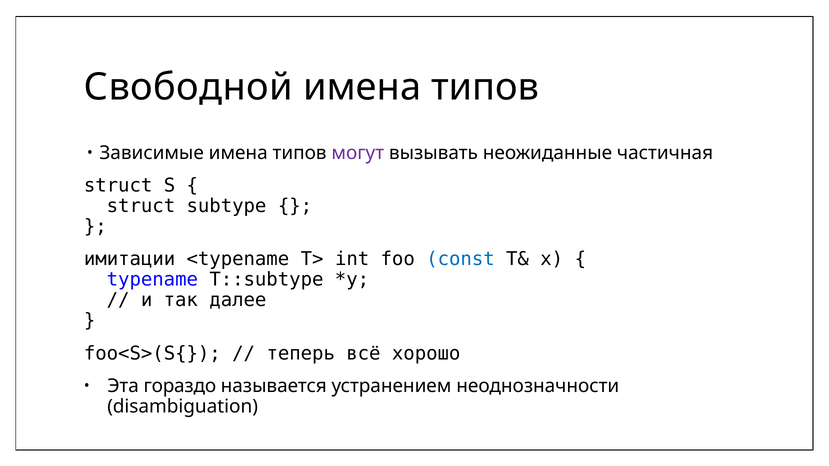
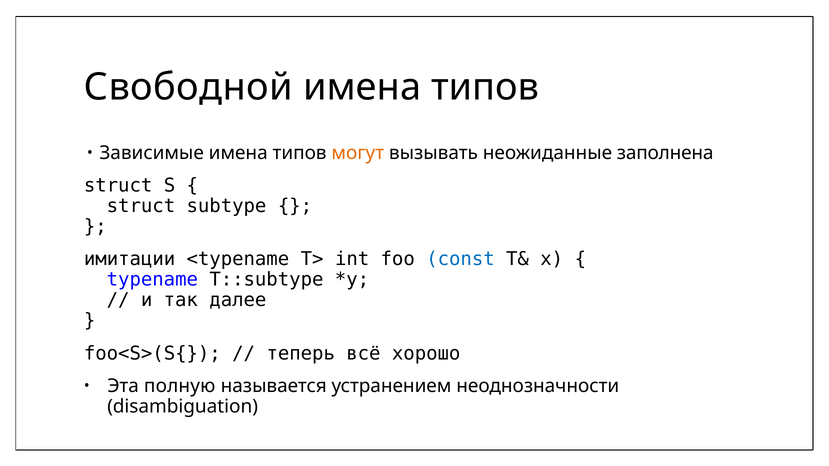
могут colour: purple -> orange
частичная: частичная -> заполнена
гораздо: гораздо -> полную
